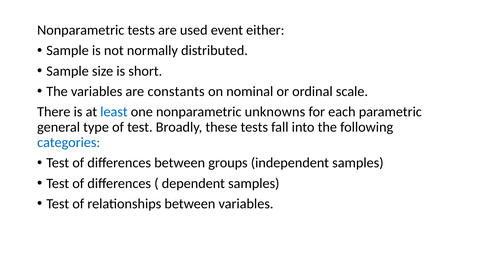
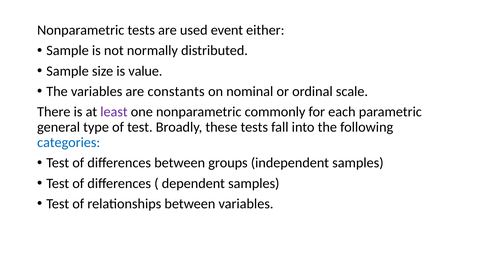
short: short -> value
least colour: blue -> purple
unknowns: unknowns -> commonly
